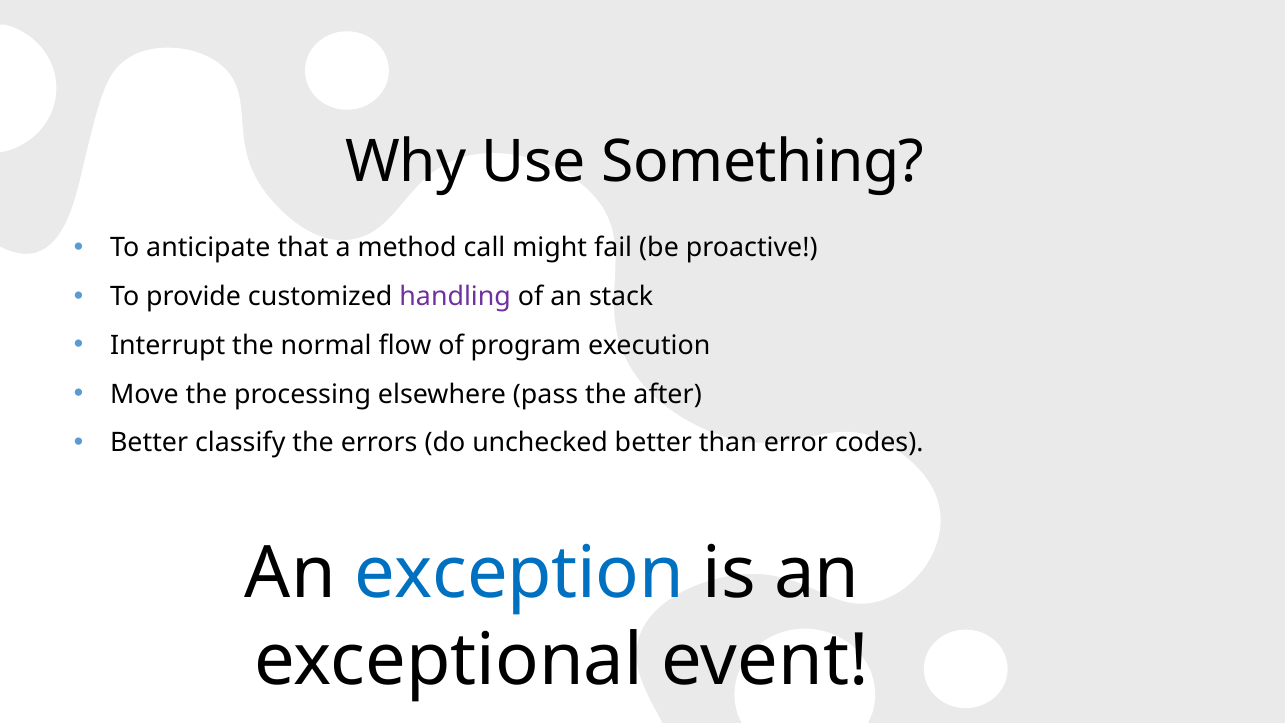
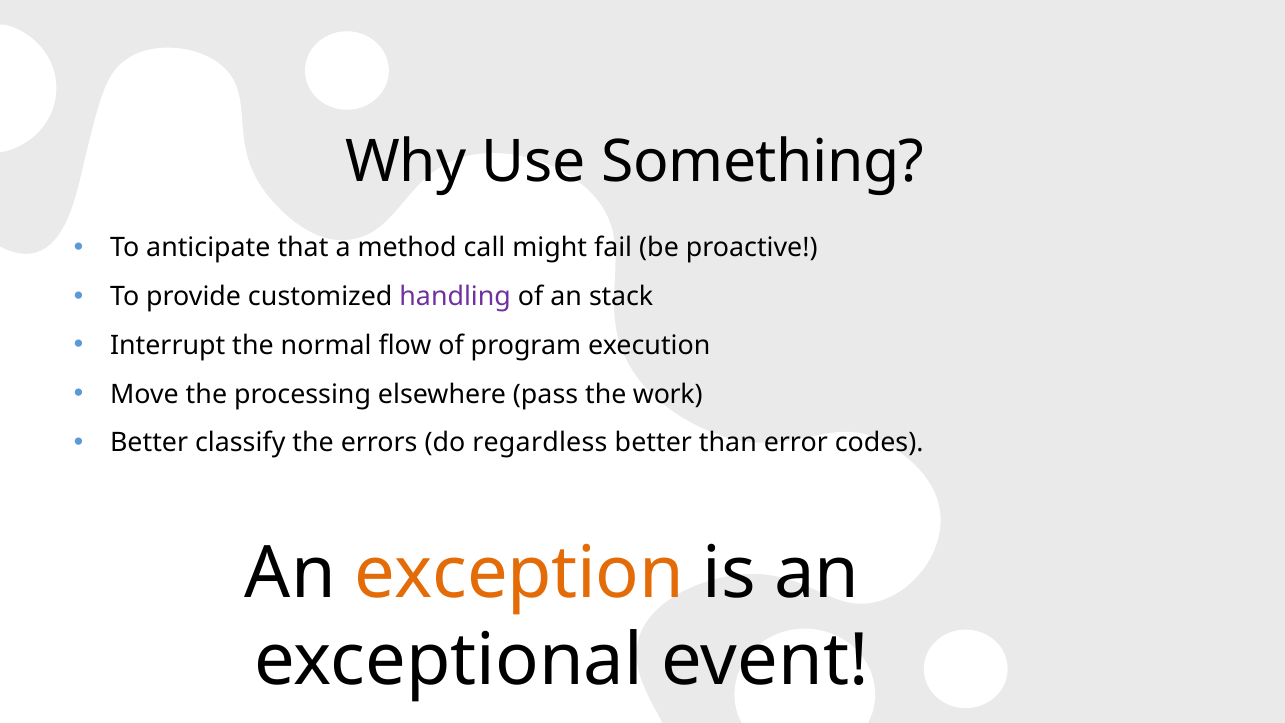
after: after -> work
unchecked: unchecked -> regardless
exception colour: blue -> orange
